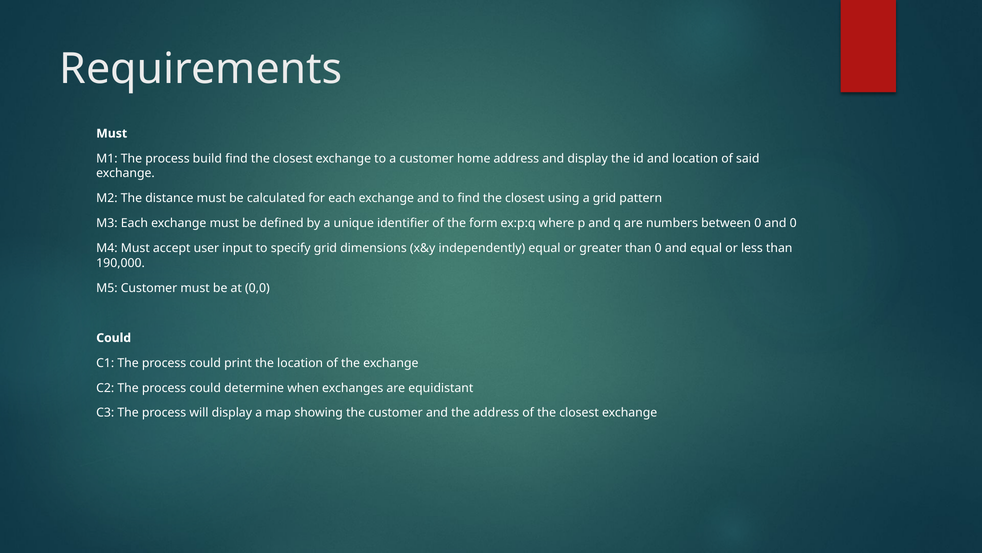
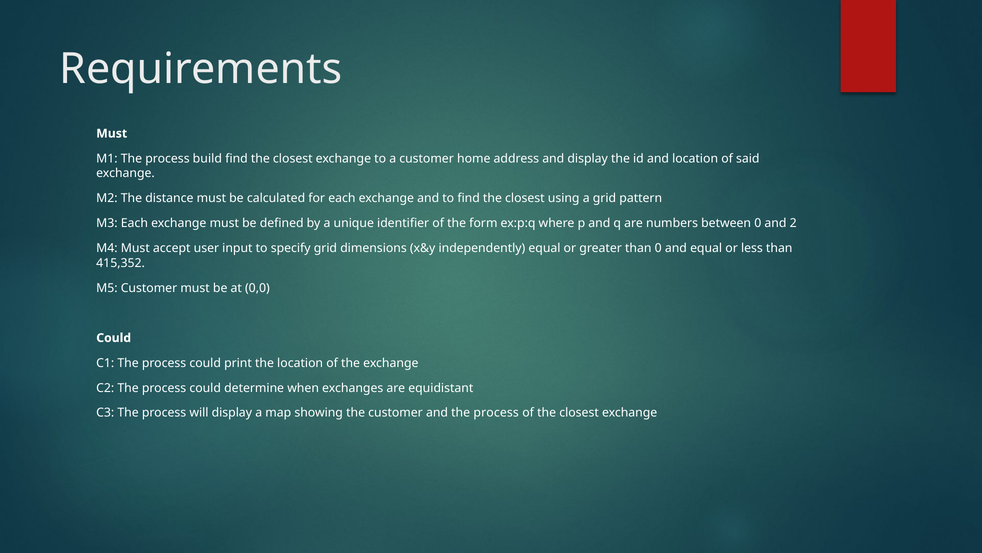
and 0: 0 -> 2
190,000: 190,000 -> 415,352
and the address: address -> process
